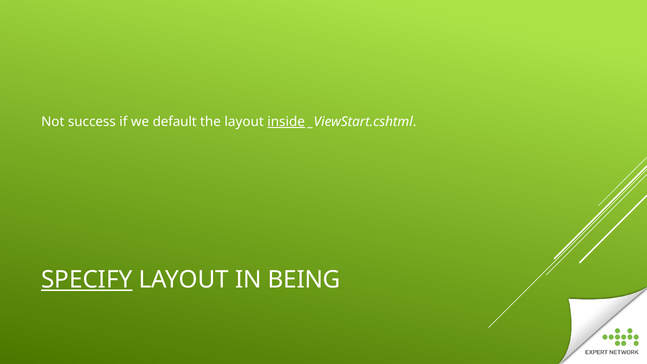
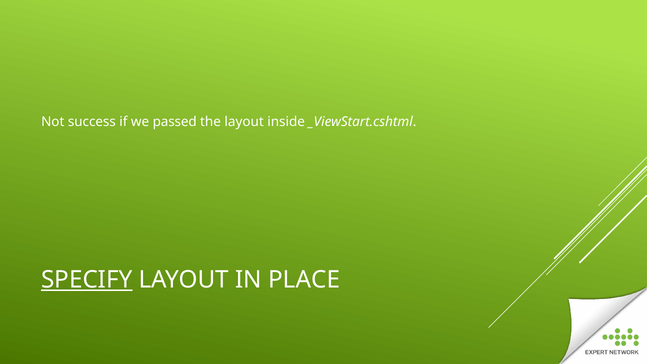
default: default -> passed
inside underline: present -> none
BEING: BEING -> PLACE
